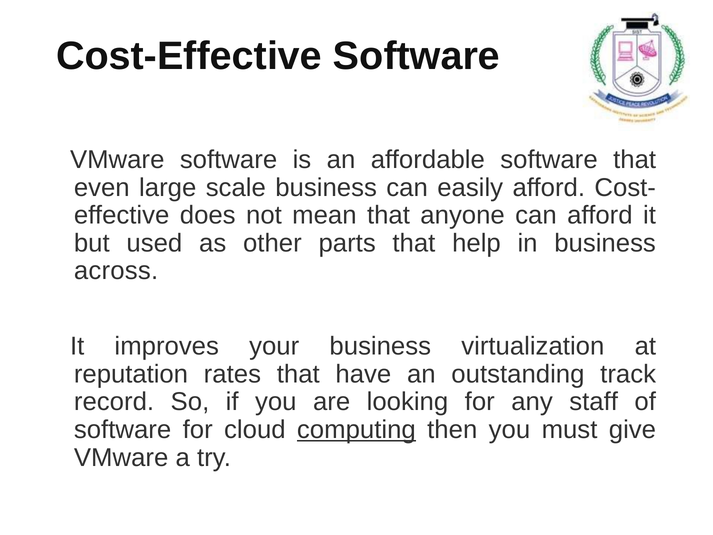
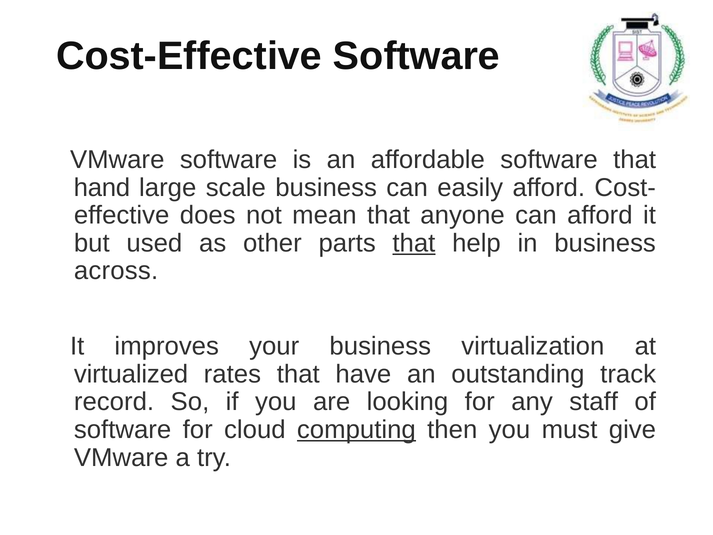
even: even -> hand
that at (414, 243) underline: none -> present
reputation: reputation -> virtualized
